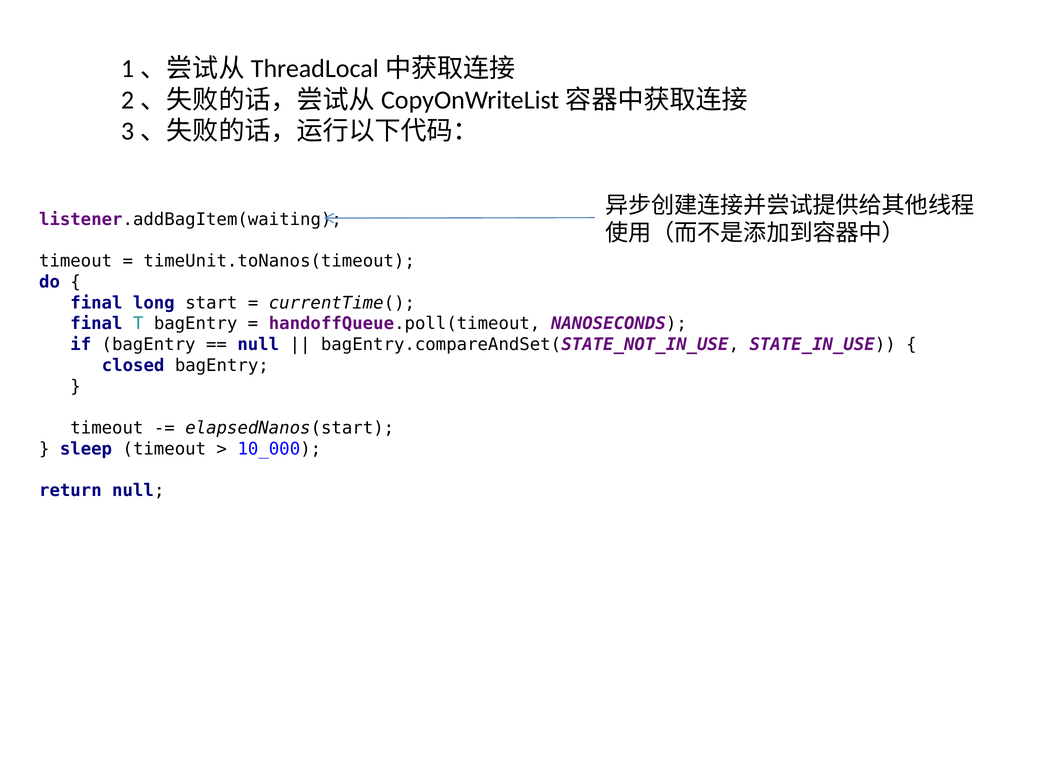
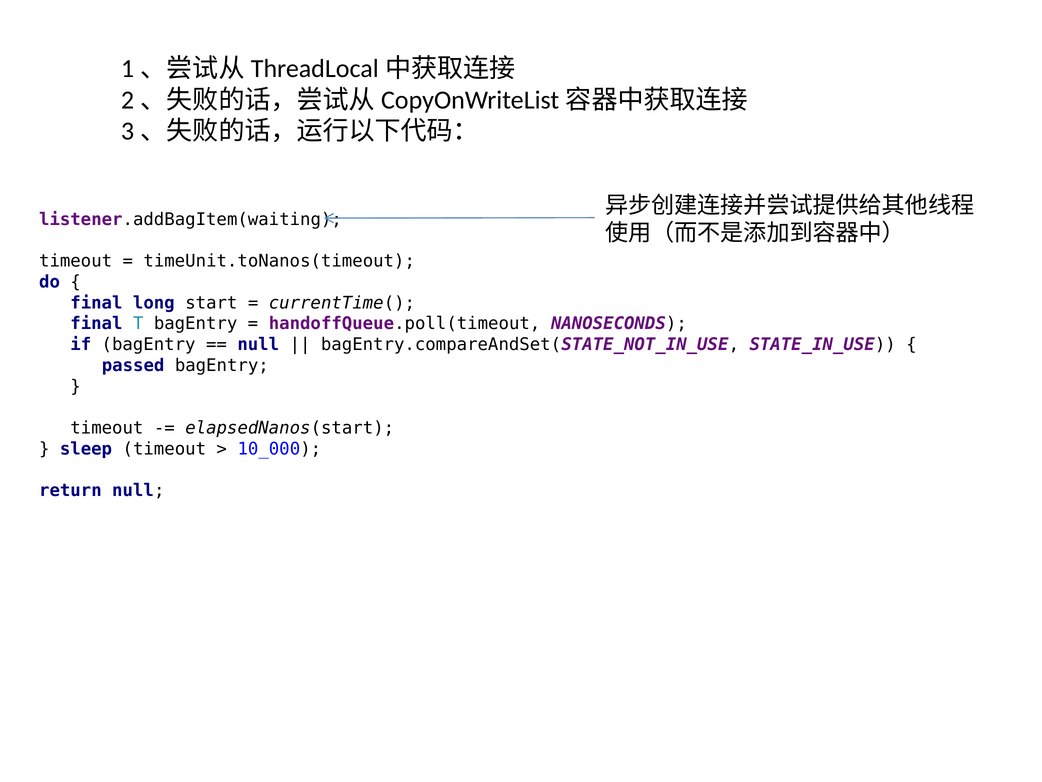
closed: closed -> passed
